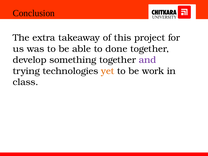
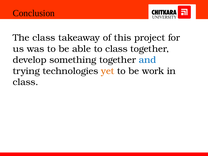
The extra: extra -> class
to done: done -> class
and colour: purple -> blue
